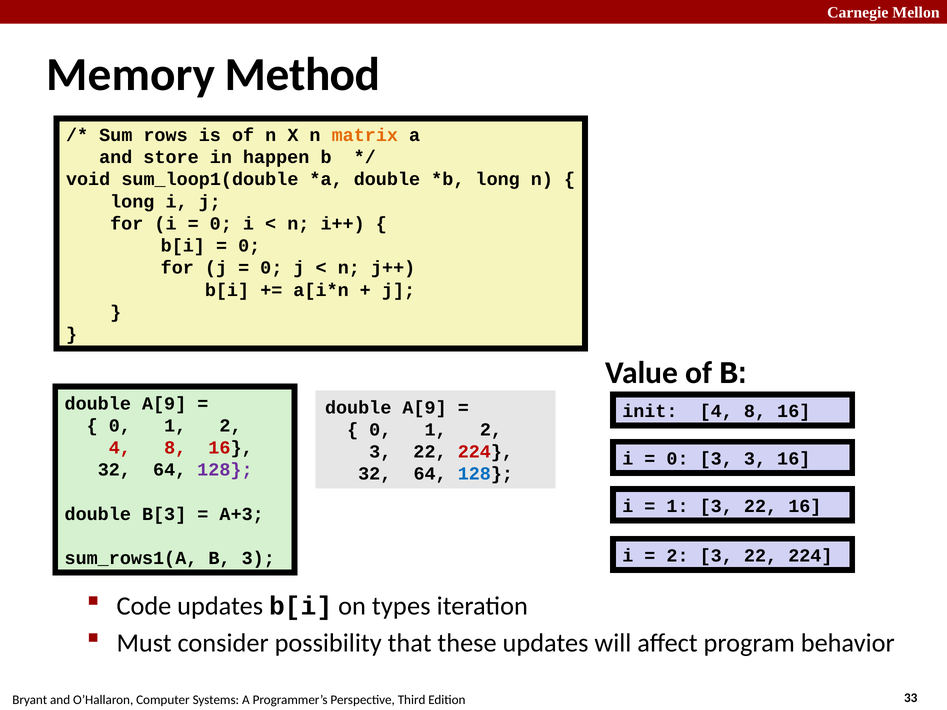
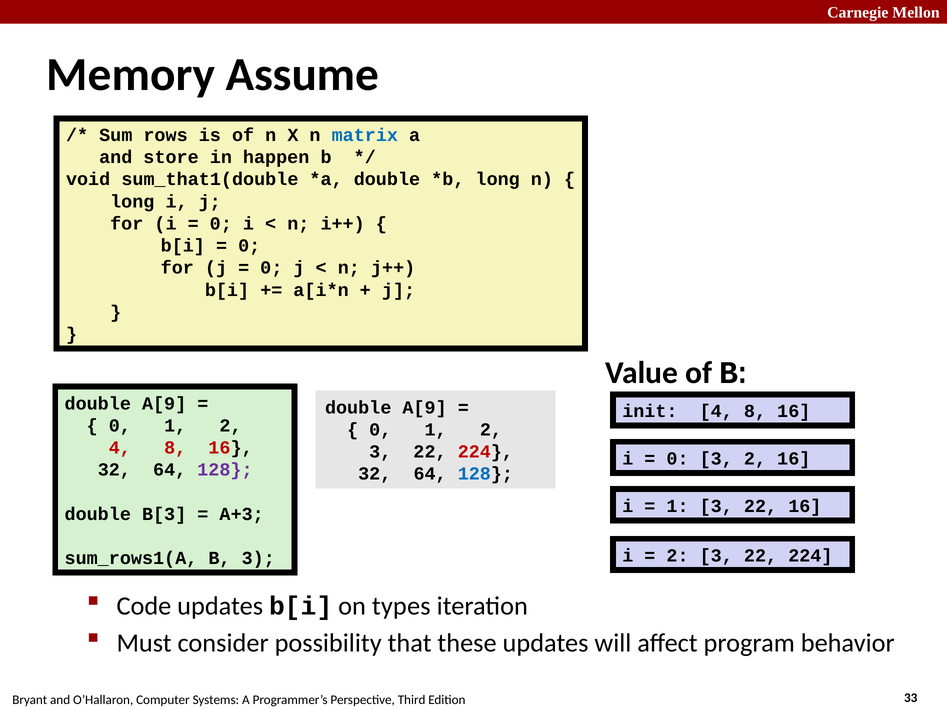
Method: Method -> Assume
matrix colour: orange -> blue
sum_loop1(double: sum_loop1(double -> sum_that1(double
0 3 3: 3 -> 2
